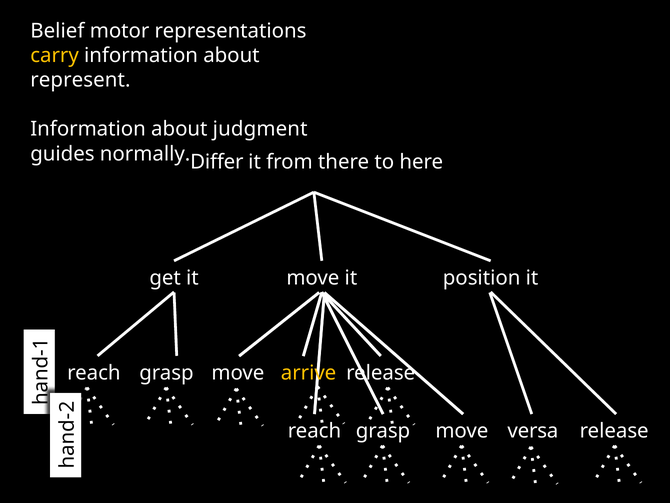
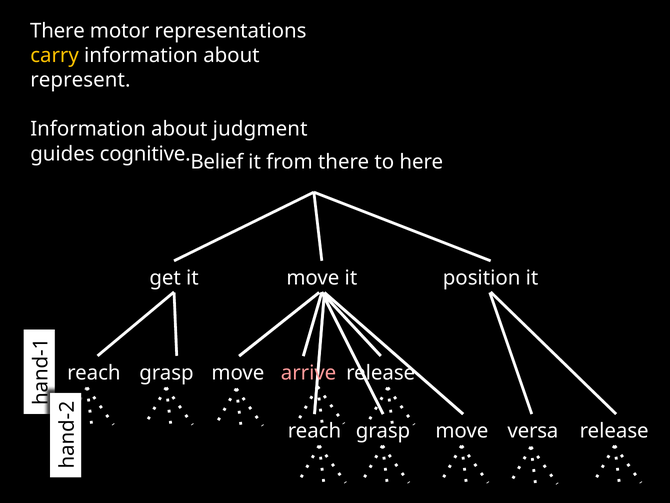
Belief at (57, 31): Belief -> There
normally: normally -> cognitive
Differ: Differ -> Belief
arrive colour: yellow -> pink
